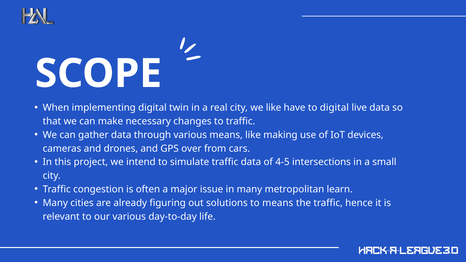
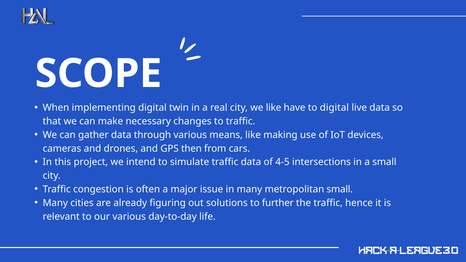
over: over -> then
metropolitan learn: learn -> small
to means: means -> further
